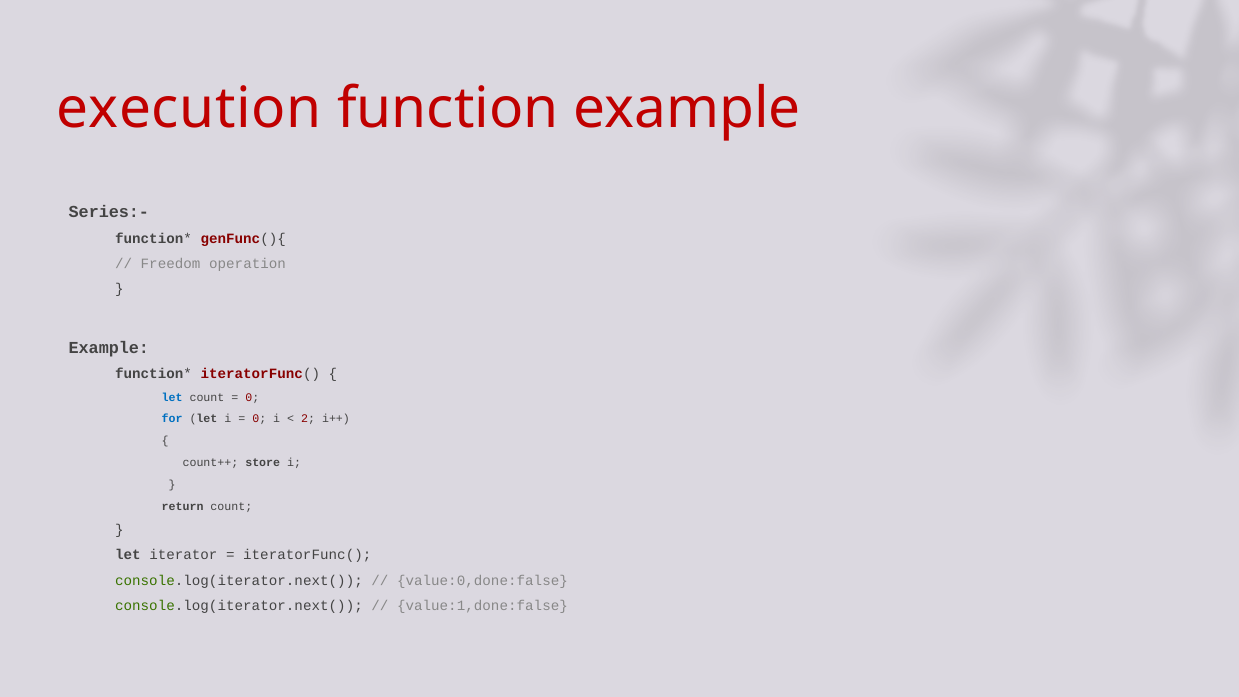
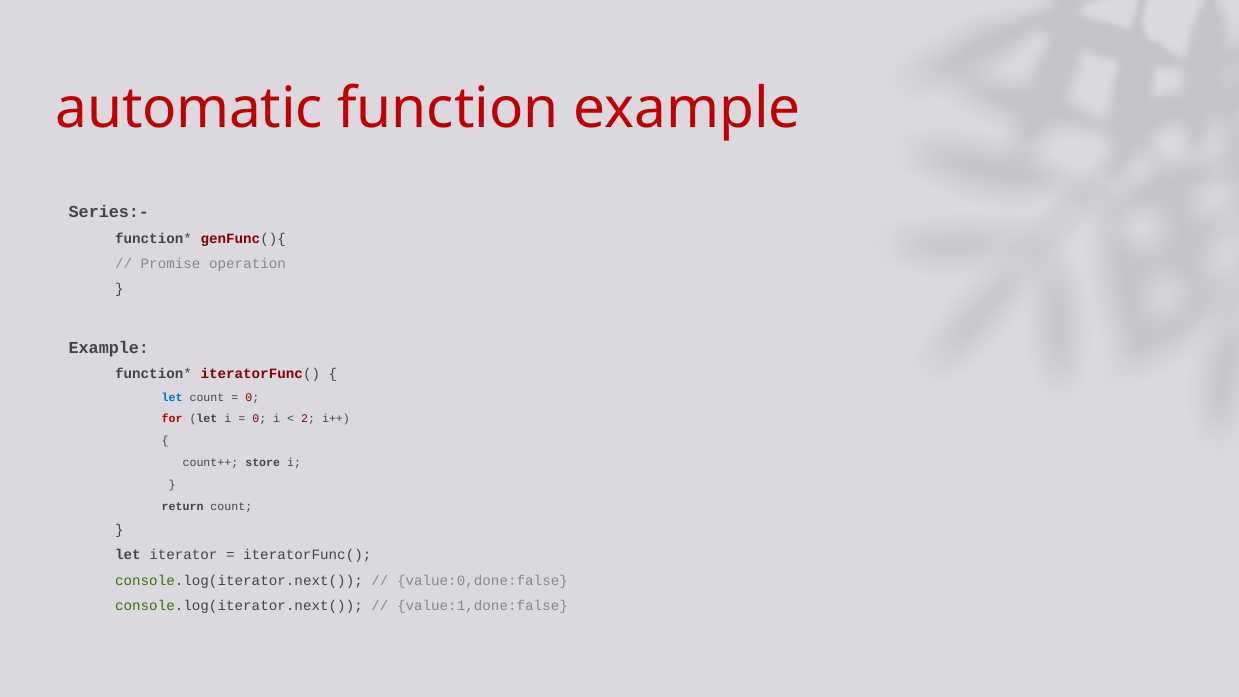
execution: execution -> automatic
Freedom: Freedom -> Promise
for colour: blue -> red
